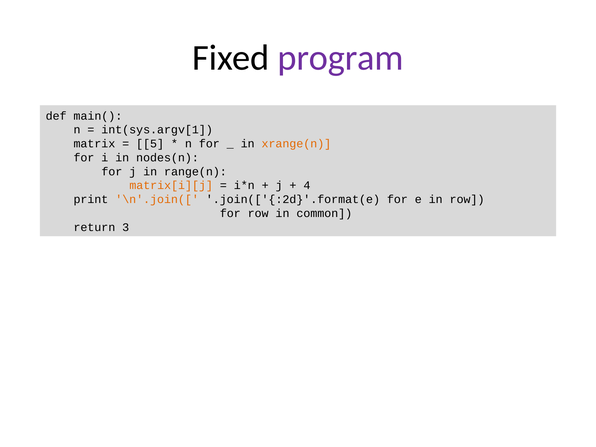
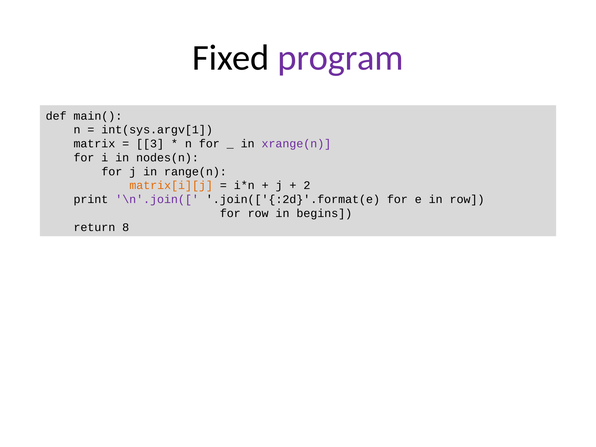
5: 5 -> 3
xrange(n colour: orange -> purple
4: 4 -> 2
\n'.join([ colour: orange -> purple
common: common -> begins
3: 3 -> 8
